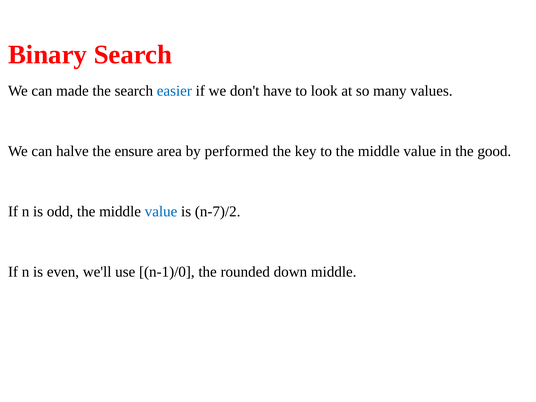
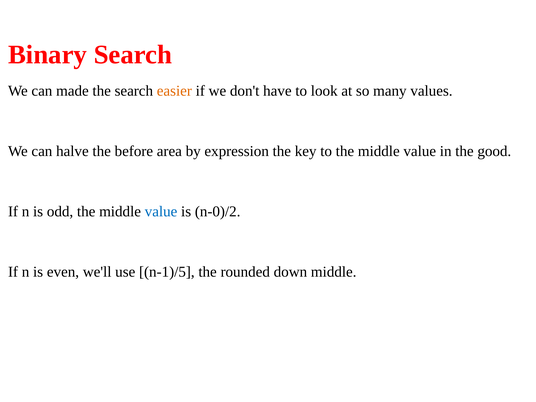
easier colour: blue -> orange
ensure: ensure -> before
performed: performed -> expression
n-7)/2: n-7)/2 -> n-0)/2
n-1)/0: n-1)/0 -> n-1)/5
